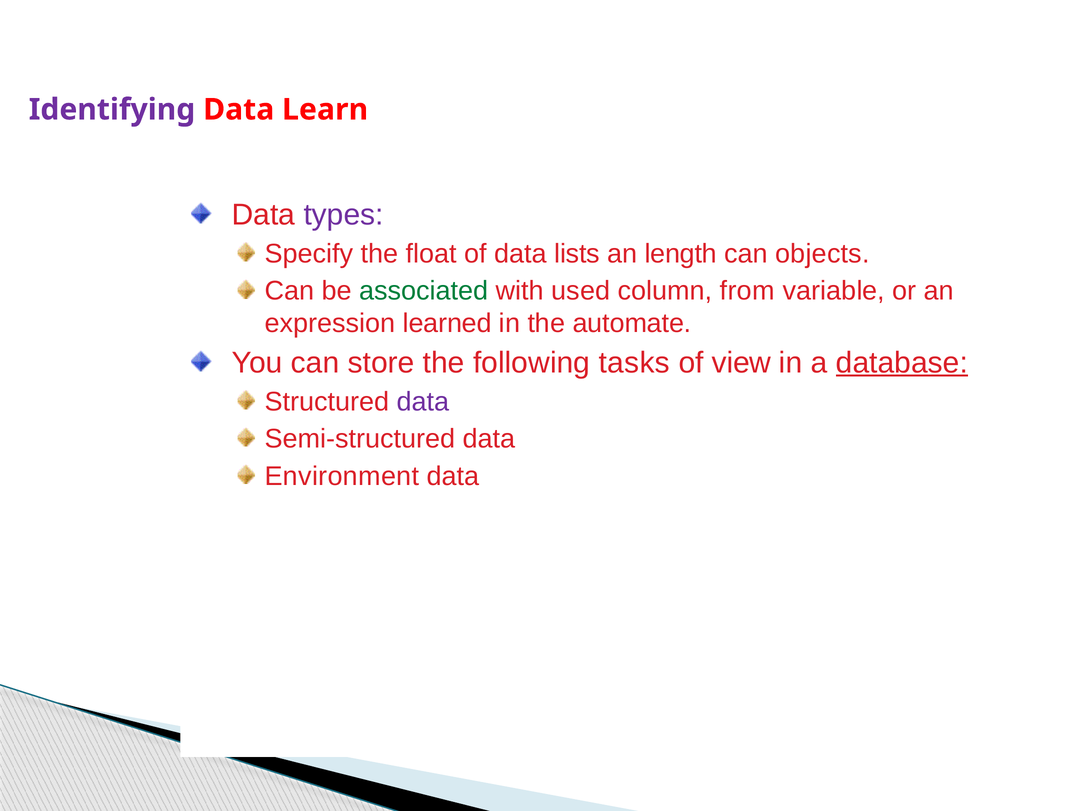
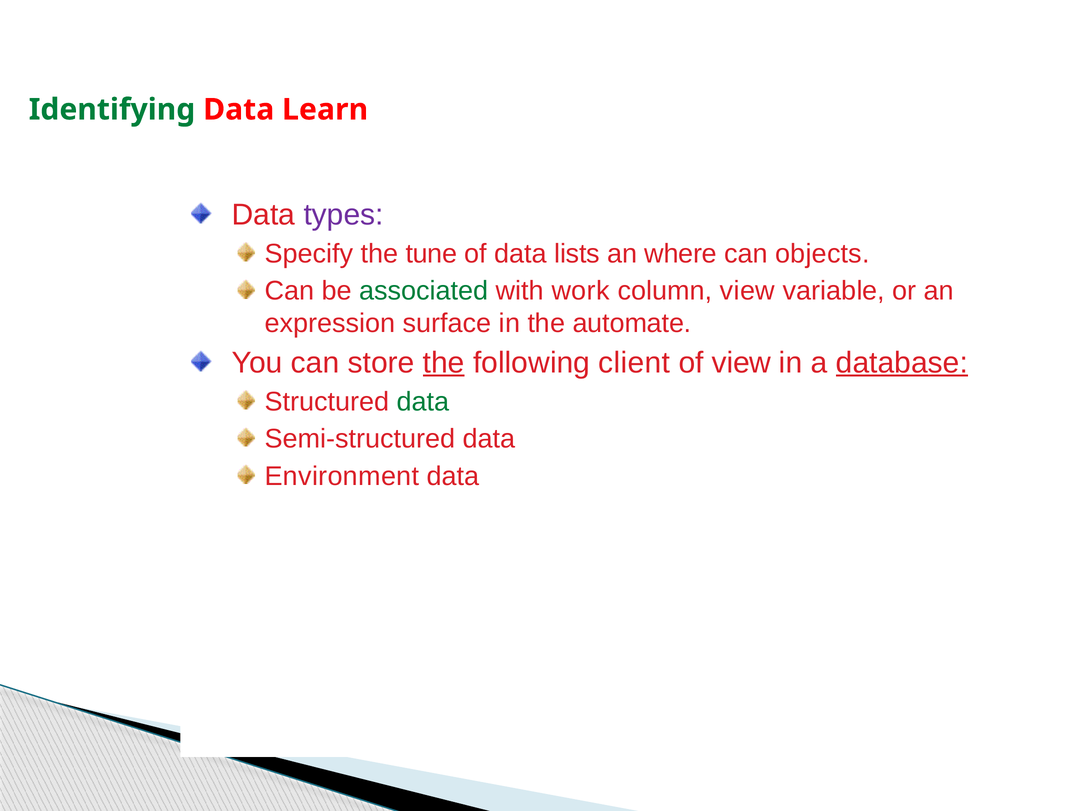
Identifying colour: purple -> green
float: float -> tune
length: length -> where
used: used -> work
column from: from -> view
learned: learned -> surface
the at (444, 363) underline: none -> present
tasks: tasks -> client
data at (423, 402) colour: purple -> green
